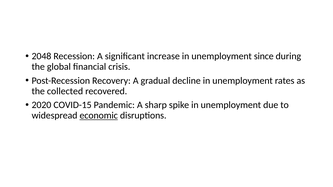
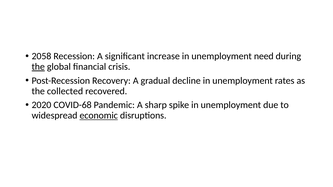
2048: 2048 -> 2058
since: since -> need
the at (38, 67) underline: none -> present
COVID-15: COVID-15 -> COVID-68
